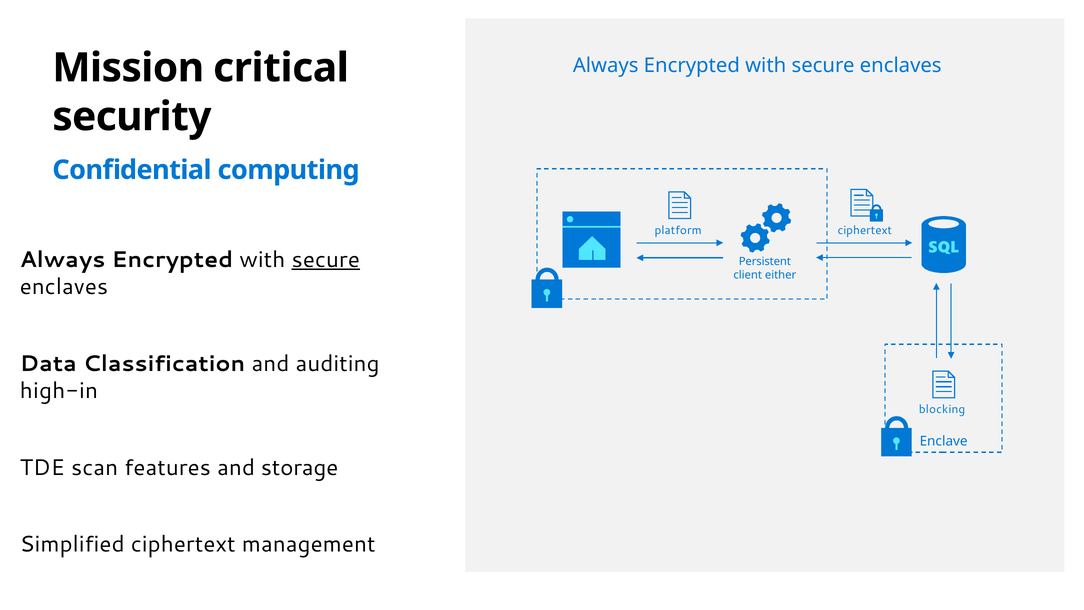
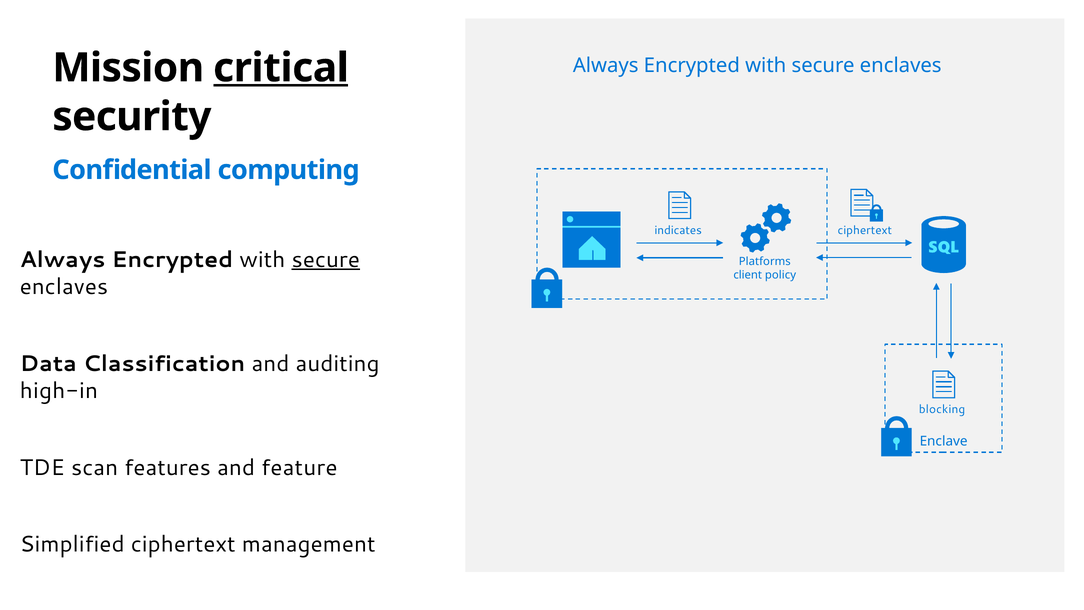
critical underline: none -> present
platform: platform -> indicates
Persistent: Persistent -> Platforms
either: either -> policy
storage: storage -> feature
